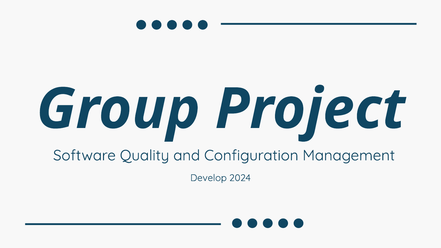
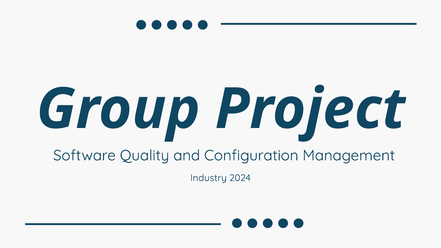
Develop: Develop -> Industry
